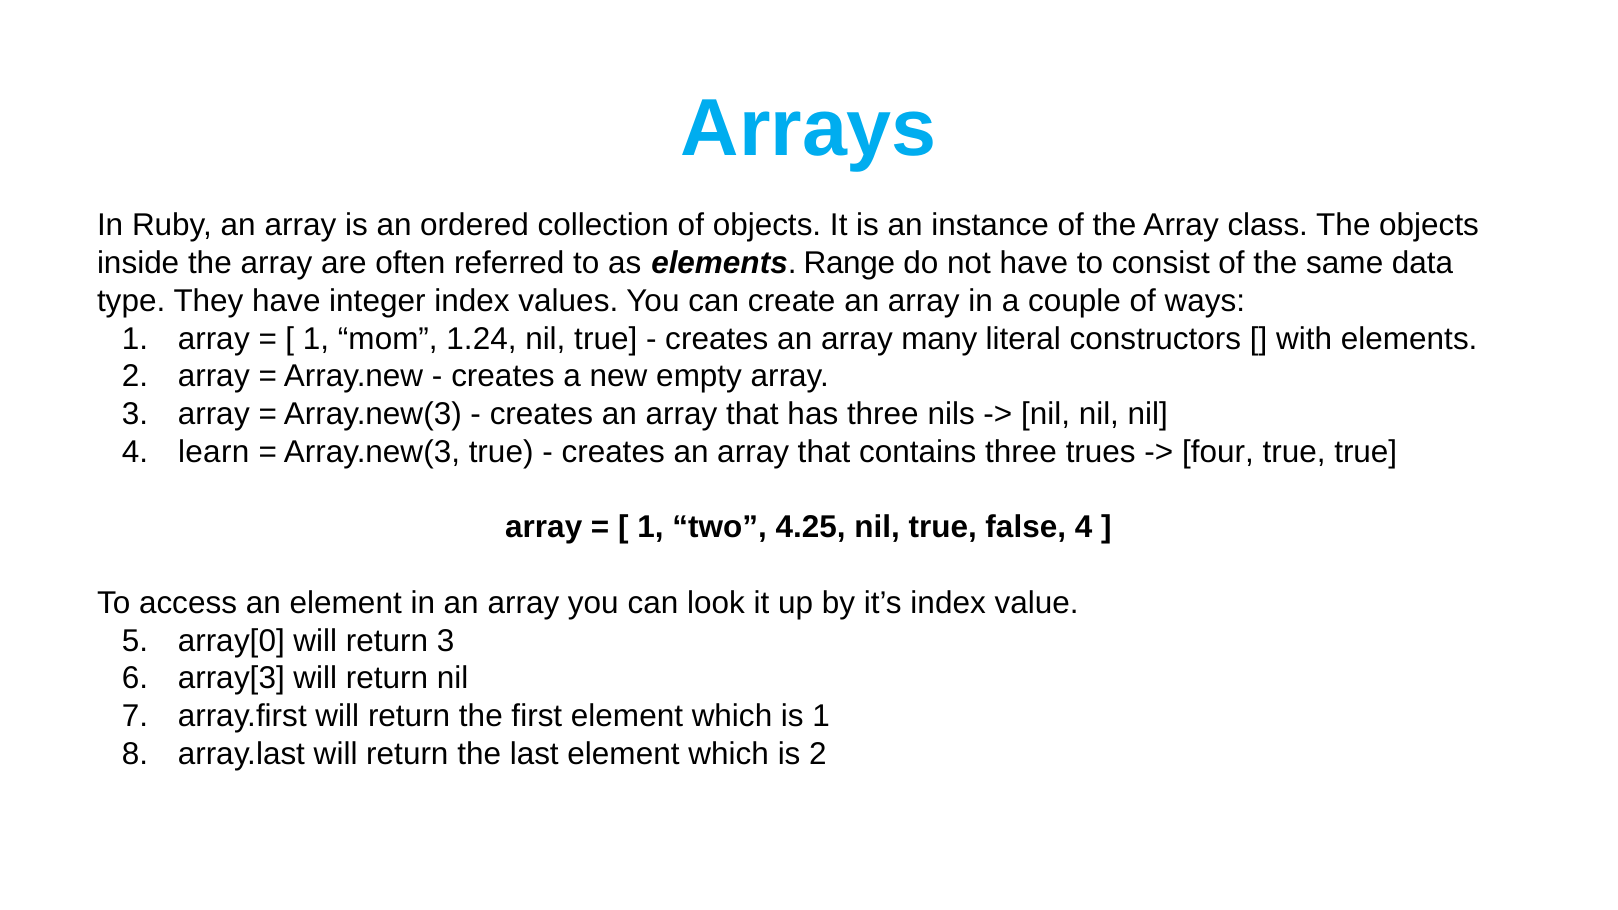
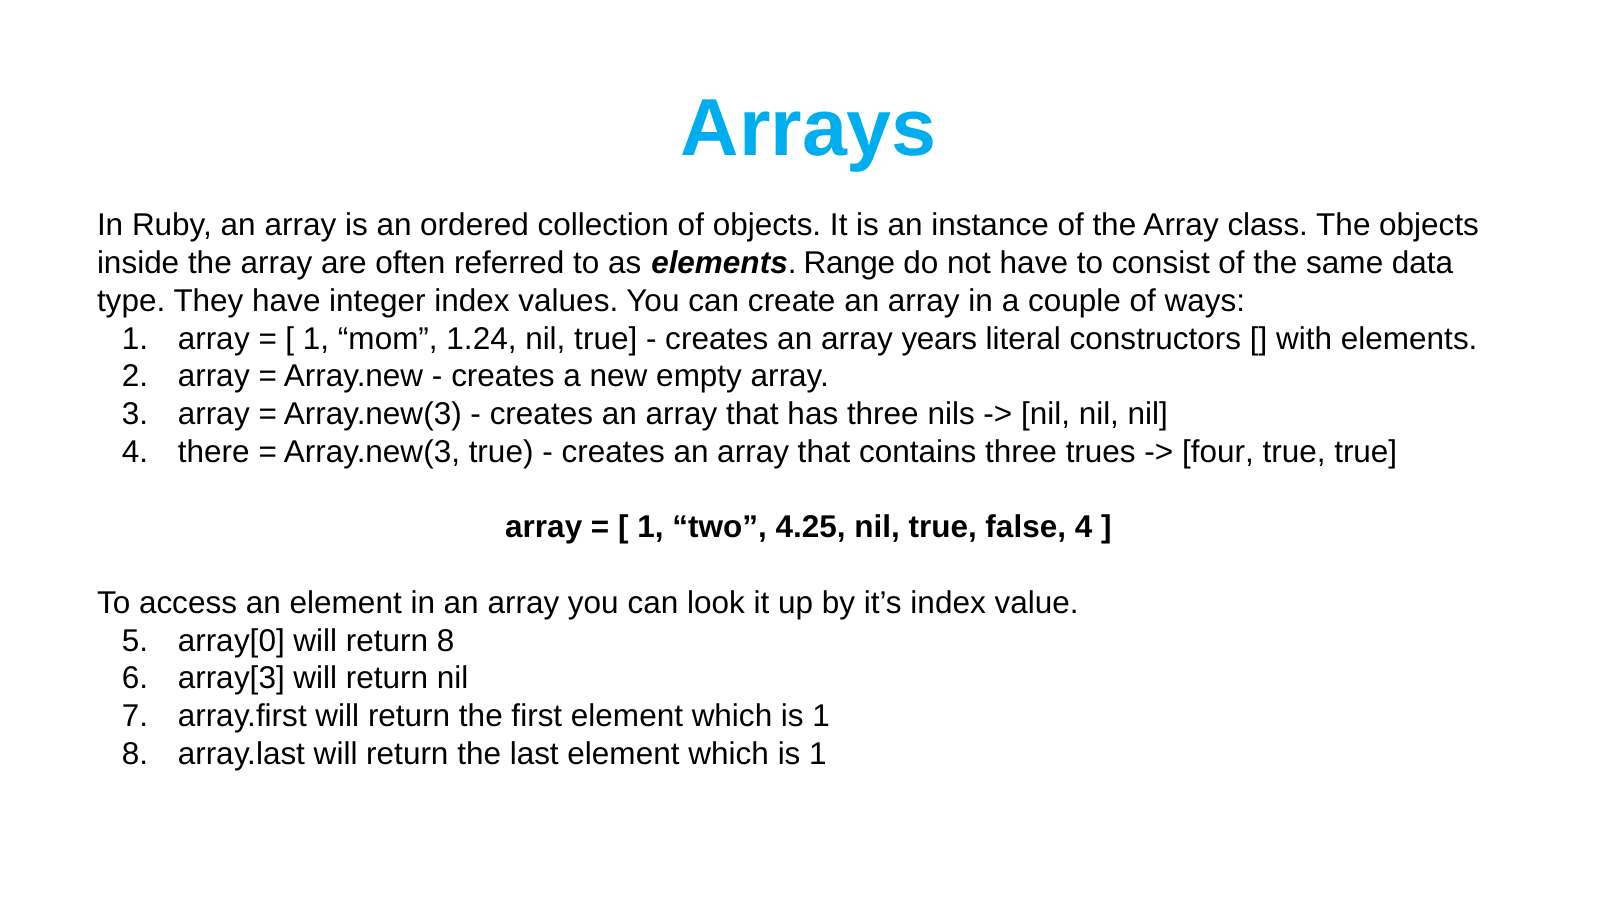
many: many -> years
learn: learn -> there
return 3: 3 -> 8
2 at (818, 754): 2 -> 1
